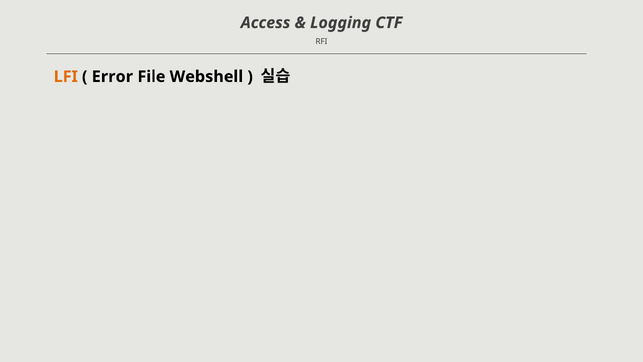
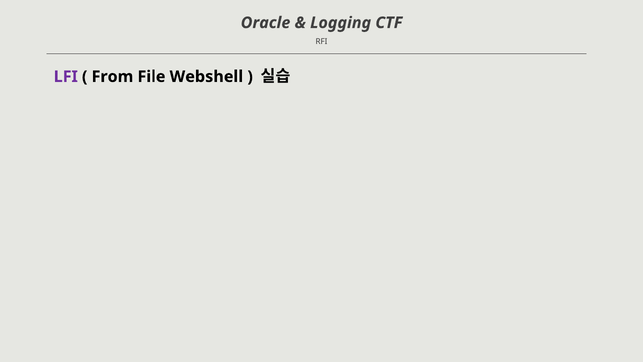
Access: Access -> Oracle
LFI colour: orange -> purple
Error: Error -> From
